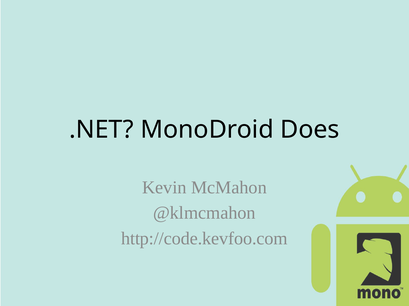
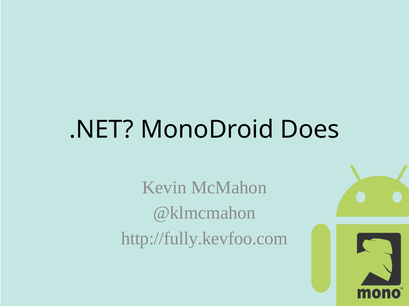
http://code.kevfoo.com: http://code.kevfoo.com -> http://fully.kevfoo.com
